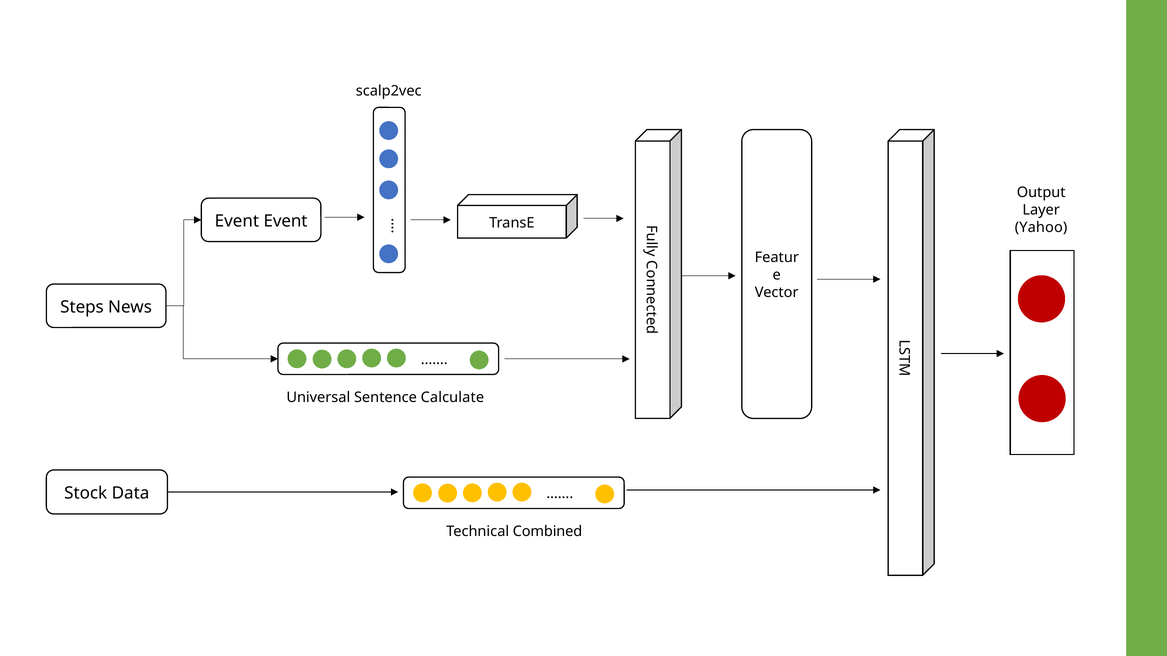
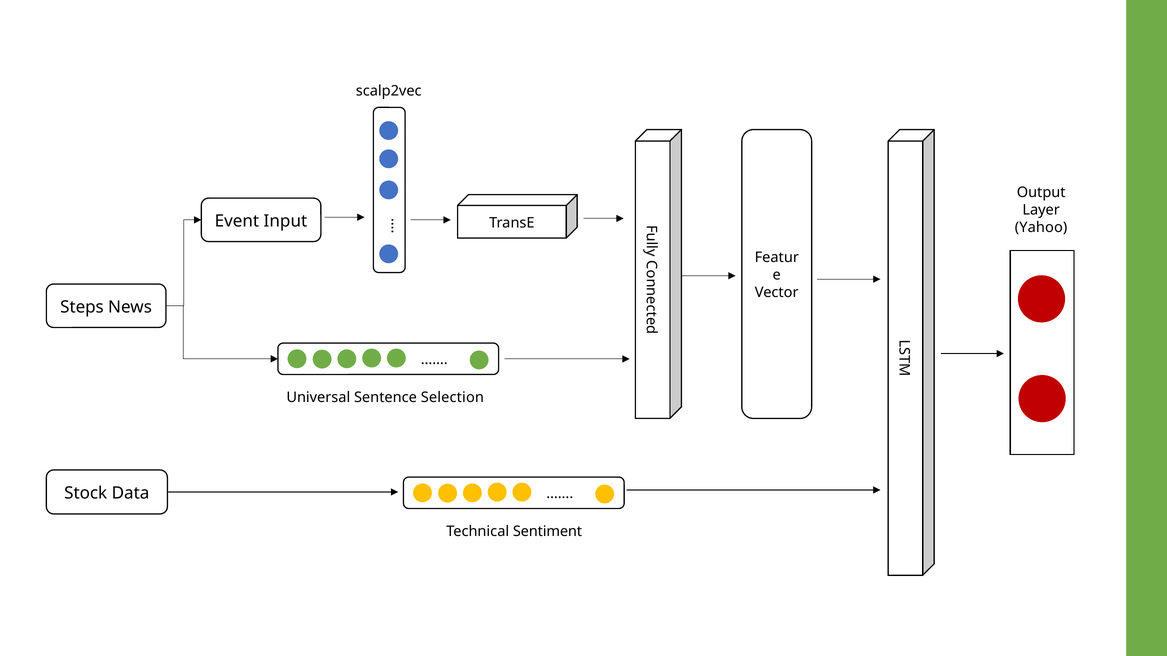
Event Event: Event -> Input
Calculate: Calculate -> Selection
Combined: Combined -> Sentiment
